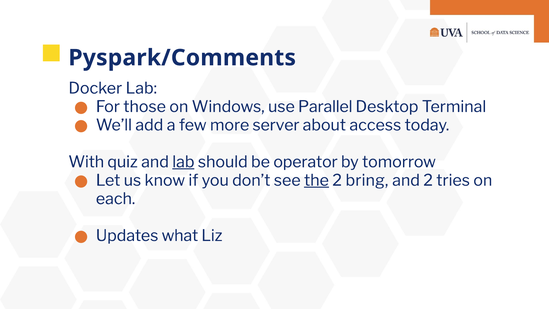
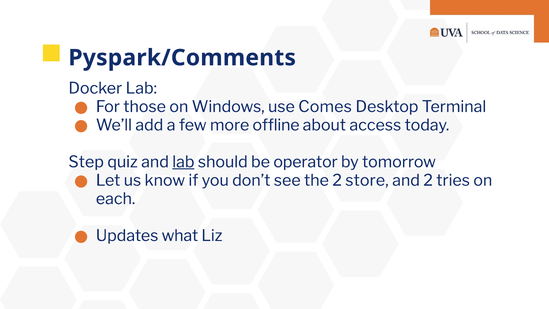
Parallel: Parallel -> Comes
server: server -> offline
With: With -> Step
the underline: present -> none
bring: bring -> store
